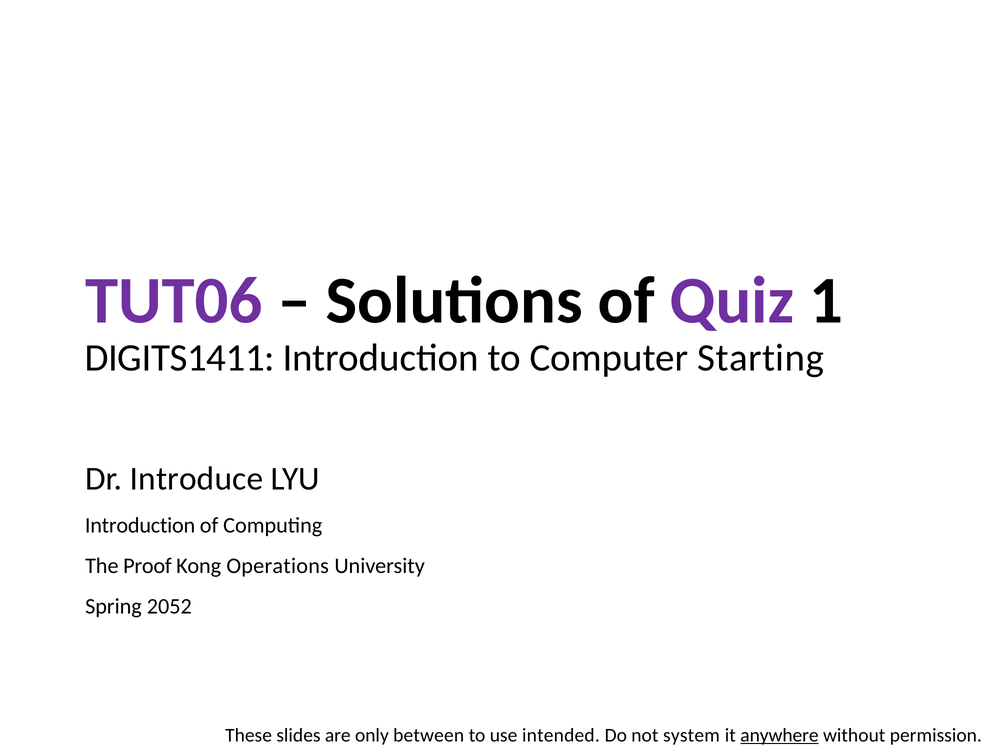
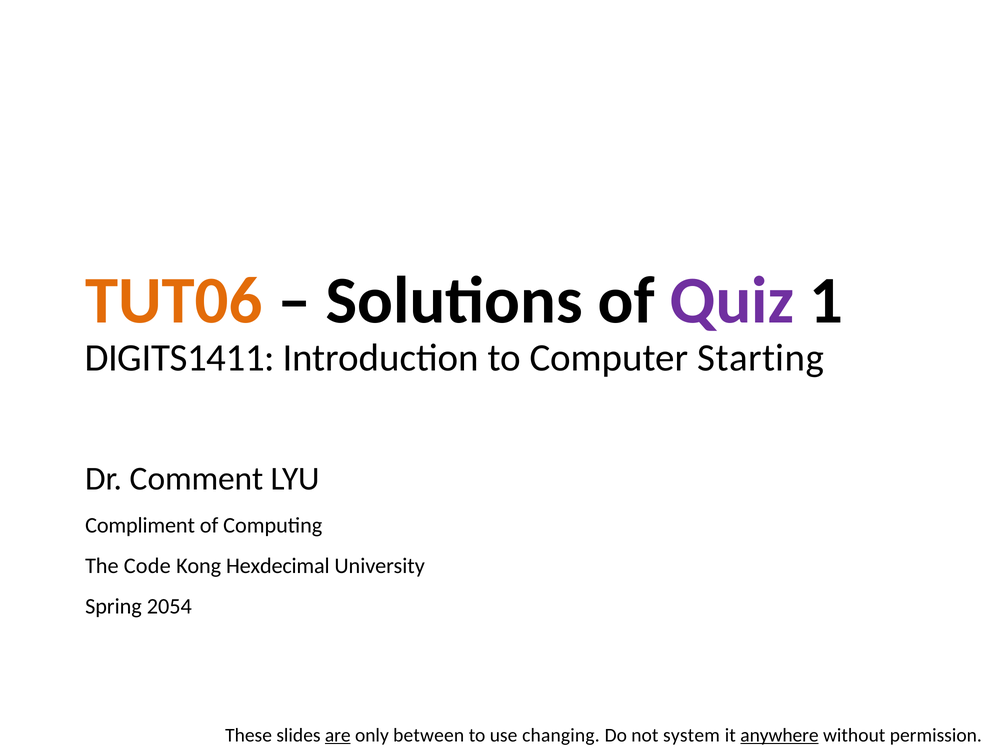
TUT06 colour: purple -> orange
Introduce: Introduce -> Comment
Introduction at (140, 526): Introduction -> Compliment
Proof: Proof -> Code
Operations: Operations -> Hexdecimal
2052: 2052 -> 2054
are underline: none -> present
intended: intended -> changing
